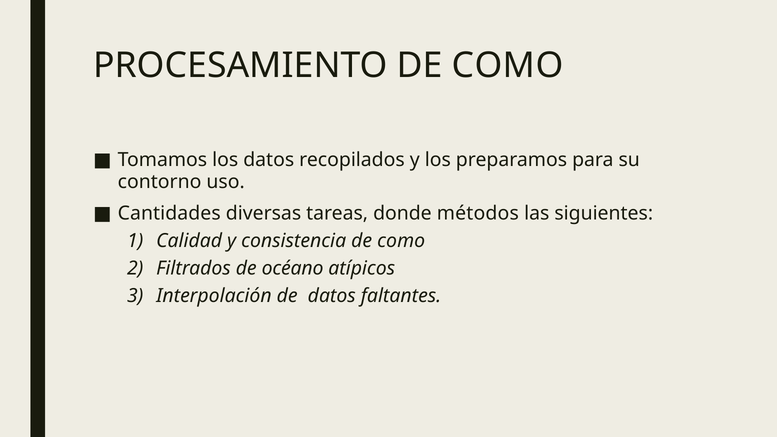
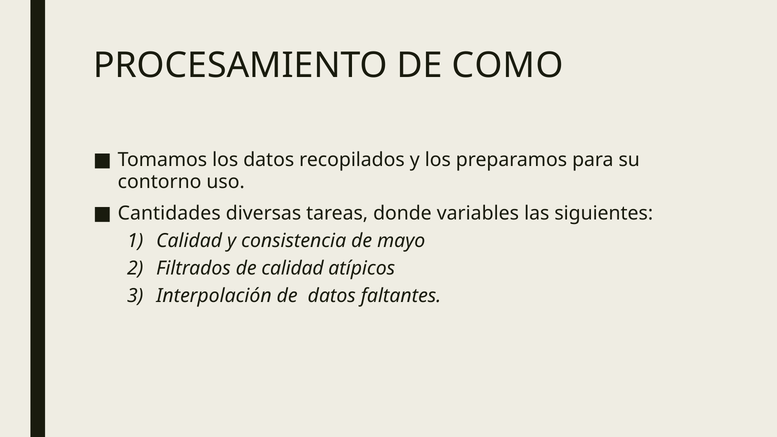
métodos: métodos -> variables
consistencia de como: como -> mayo
de océano: océano -> calidad
